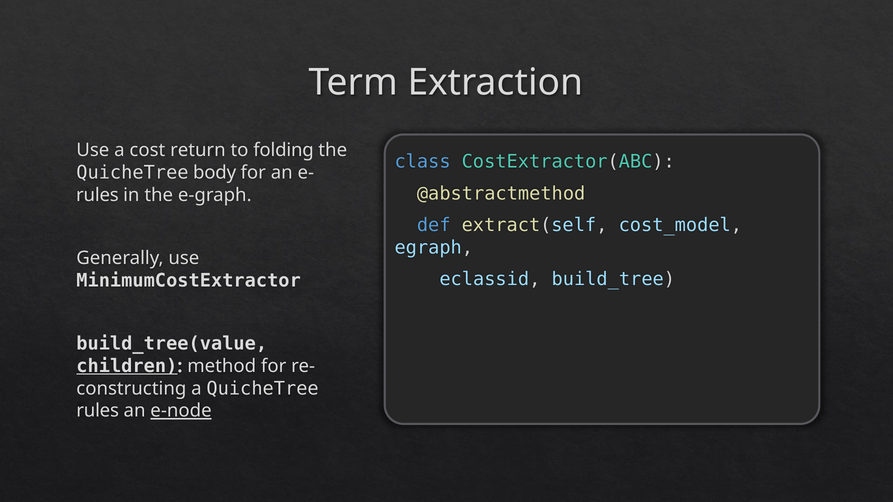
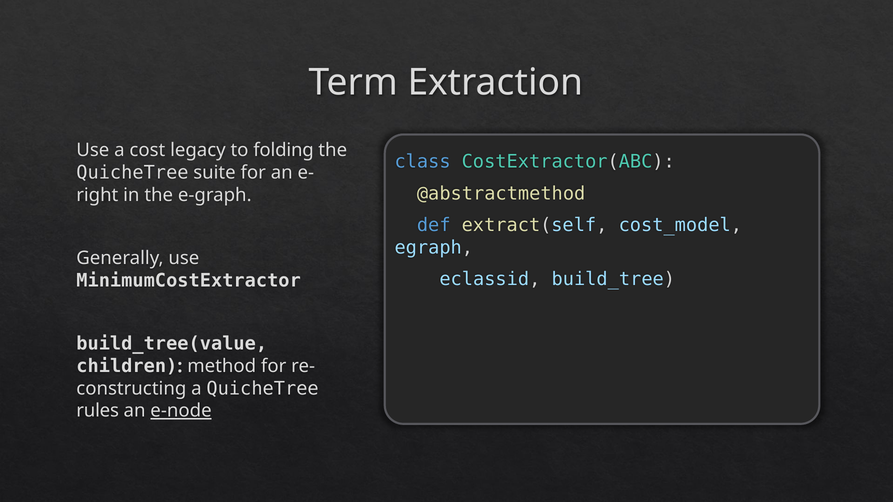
return: return -> legacy
body: body -> suite
rules at (97, 195): rules -> right
children underline: present -> none
